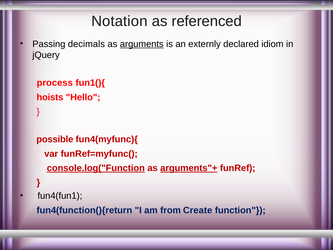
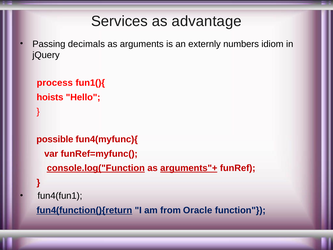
Notation: Notation -> Services
referenced: referenced -> advantage
arguments underline: present -> none
declared: declared -> numbers
fun4(function(){return underline: none -> present
Create: Create -> Oracle
